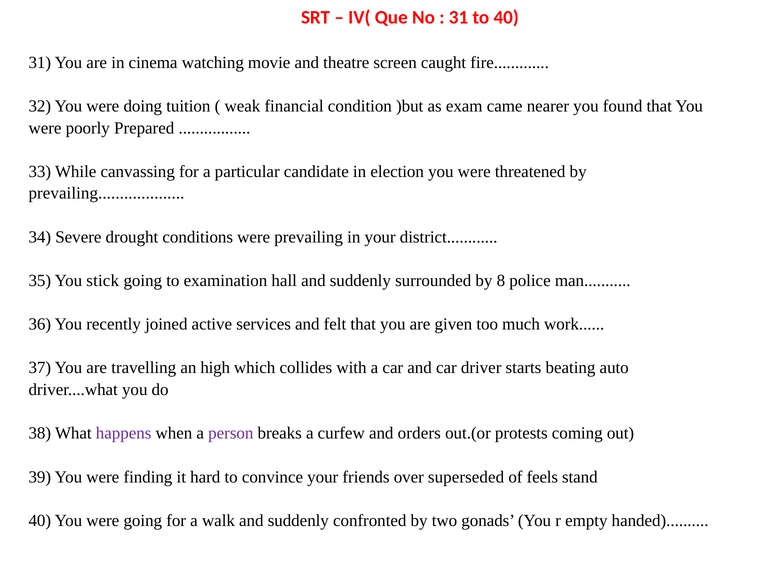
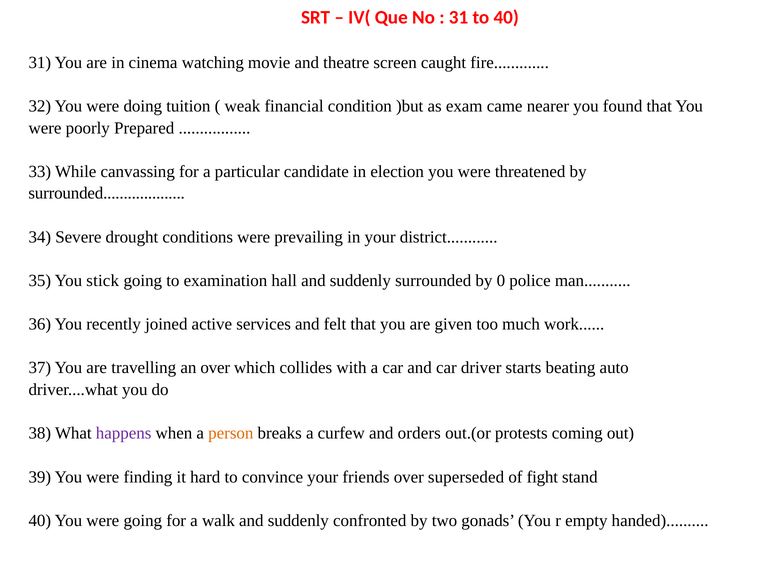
prevailing at (107, 193): prevailing -> surrounded
8: 8 -> 0
an high: high -> over
person colour: purple -> orange
feels: feels -> fight
